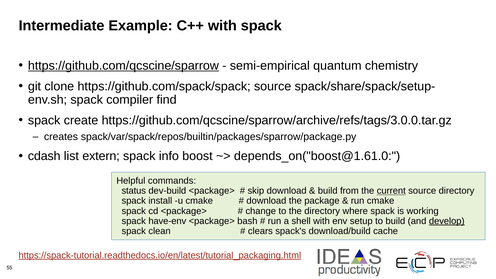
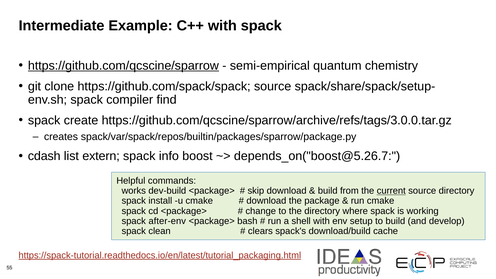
depends_on("boost@1.61.0: depends_on("boost@1.61.0 -> depends_on("boost@5.26.7
status: status -> works
have-env: have-env -> after-env
develop underline: present -> none
